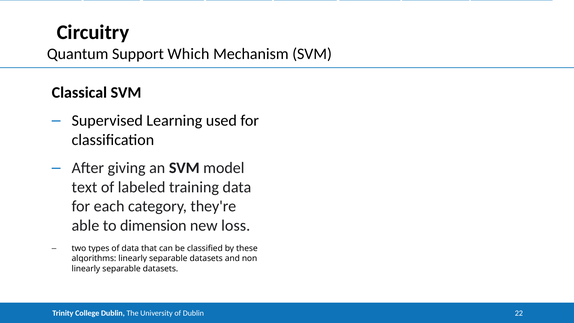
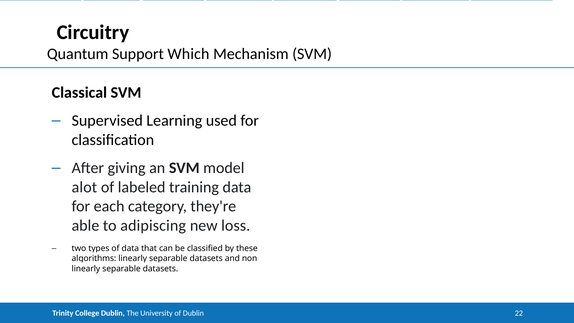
text: text -> alot
dimension: dimension -> adipiscing
